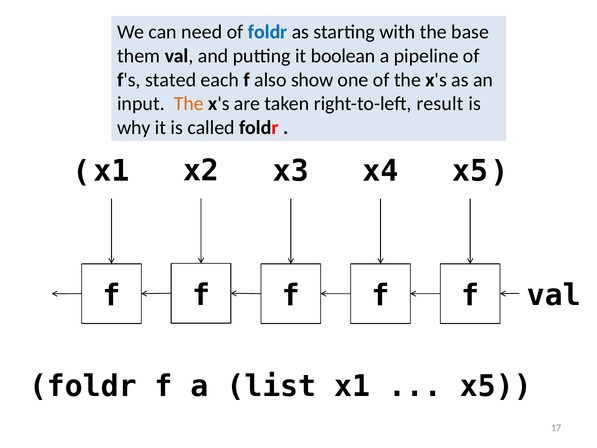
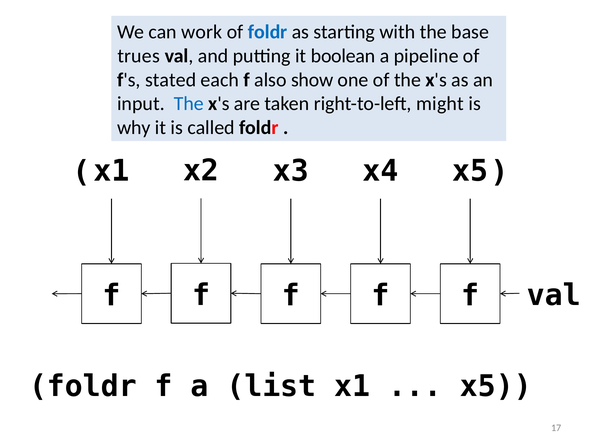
need: need -> work
them: them -> trues
The at (189, 104) colour: orange -> blue
result: result -> might
